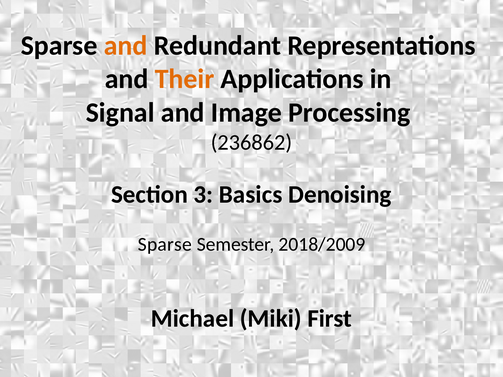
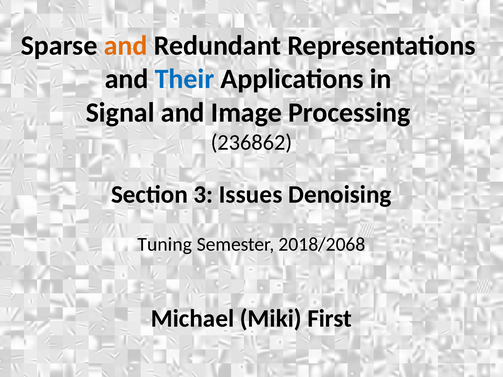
Their colour: orange -> blue
Basics: Basics -> Issues
Sparse at (165, 245): Sparse -> Tuning
2018/2009: 2018/2009 -> 2018/2068
